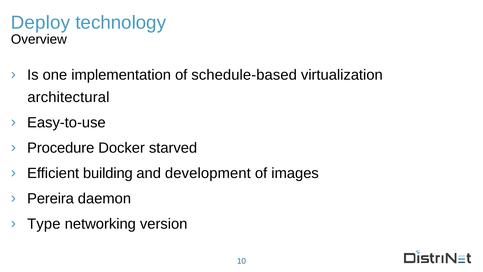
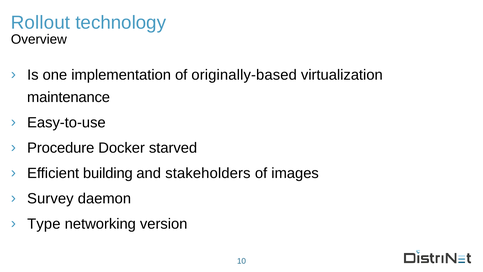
Deploy: Deploy -> Rollout
schedule-based: schedule-based -> originally-based
architectural: architectural -> maintenance
development: development -> stakeholders
Pereira: Pereira -> Survey
